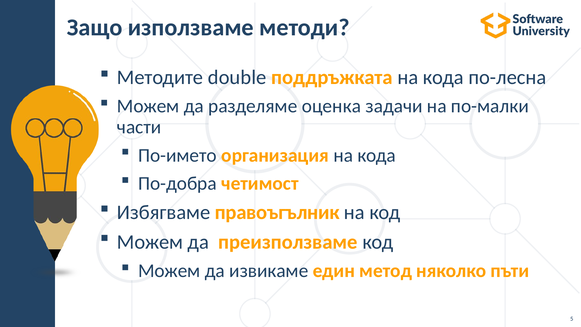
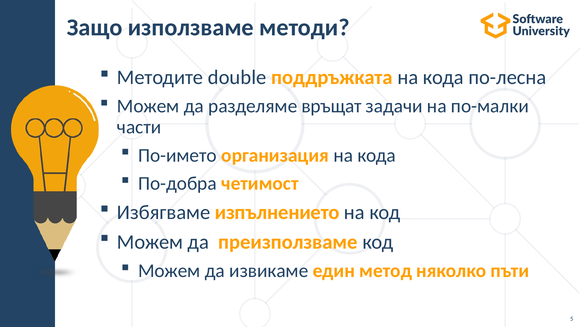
оценка: оценка -> връщат
правоъгълник: правоъгълник -> изпълнението
